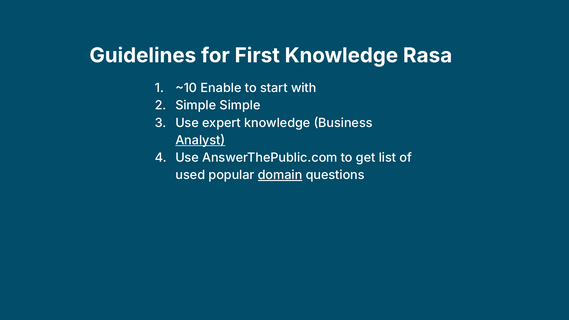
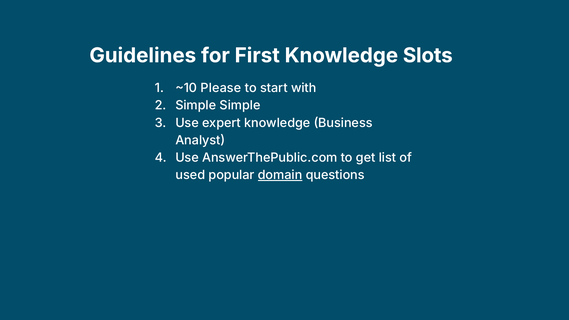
Rasa: Rasa -> Slots
Enable: Enable -> Please
Analyst underline: present -> none
